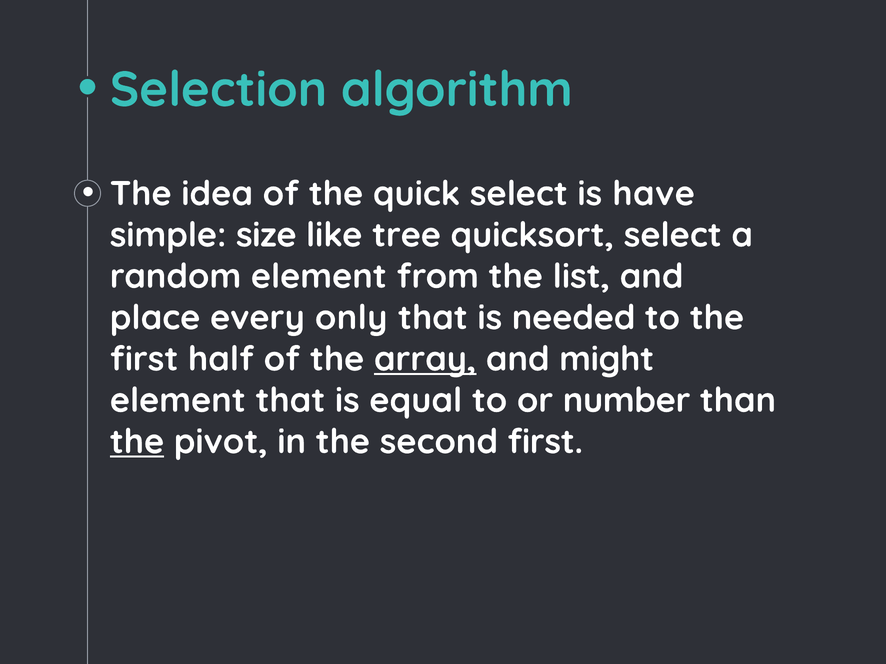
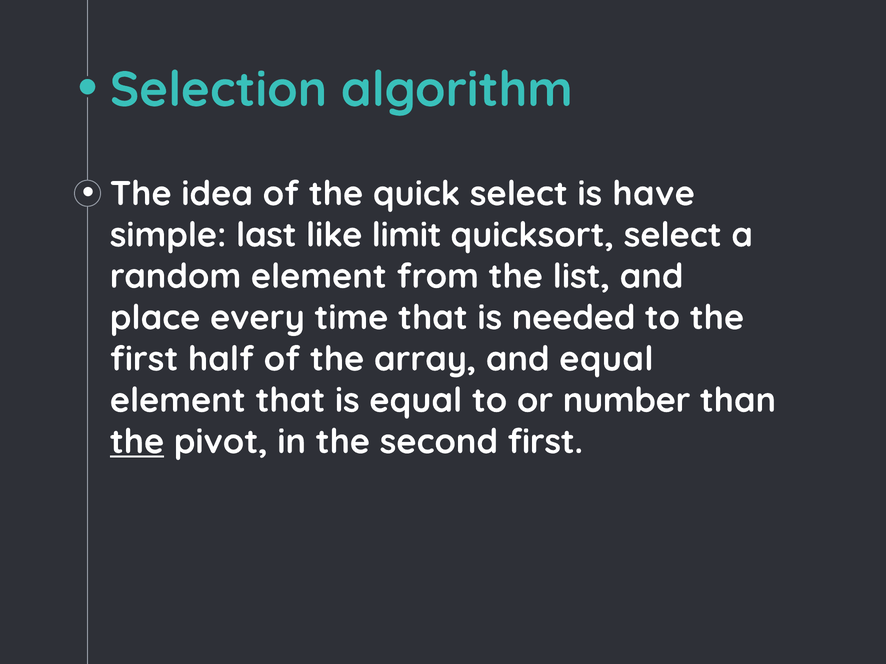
size: size -> last
tree: tree -> limit
only: only -> time
array underline: present -> none
and might: might -> equal
